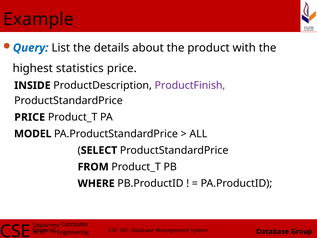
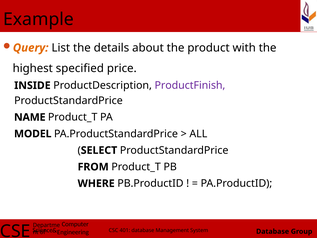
Query colour: blue -> orange
statistics: statistics -> specified
PRICE at (30, 117): PRICE -> NAME
